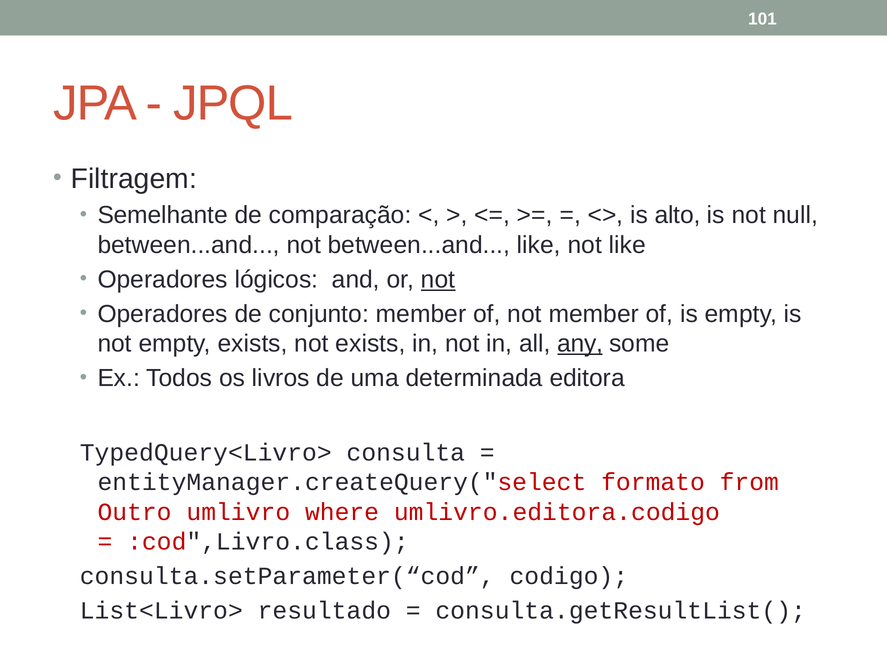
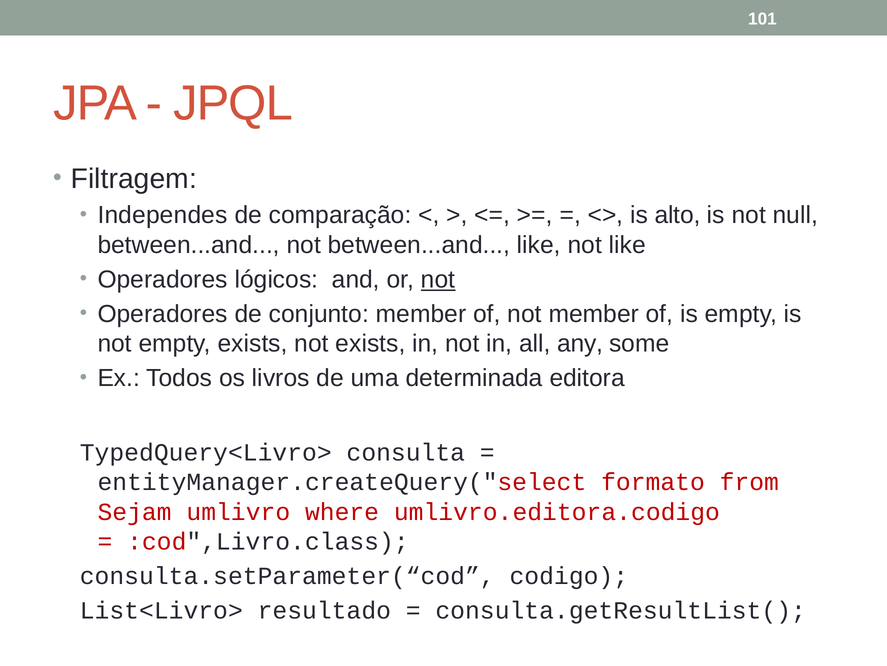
Semelhante: Semelhante -> Independes
any underline: present -> none
Outro: Outro -> Sejam
